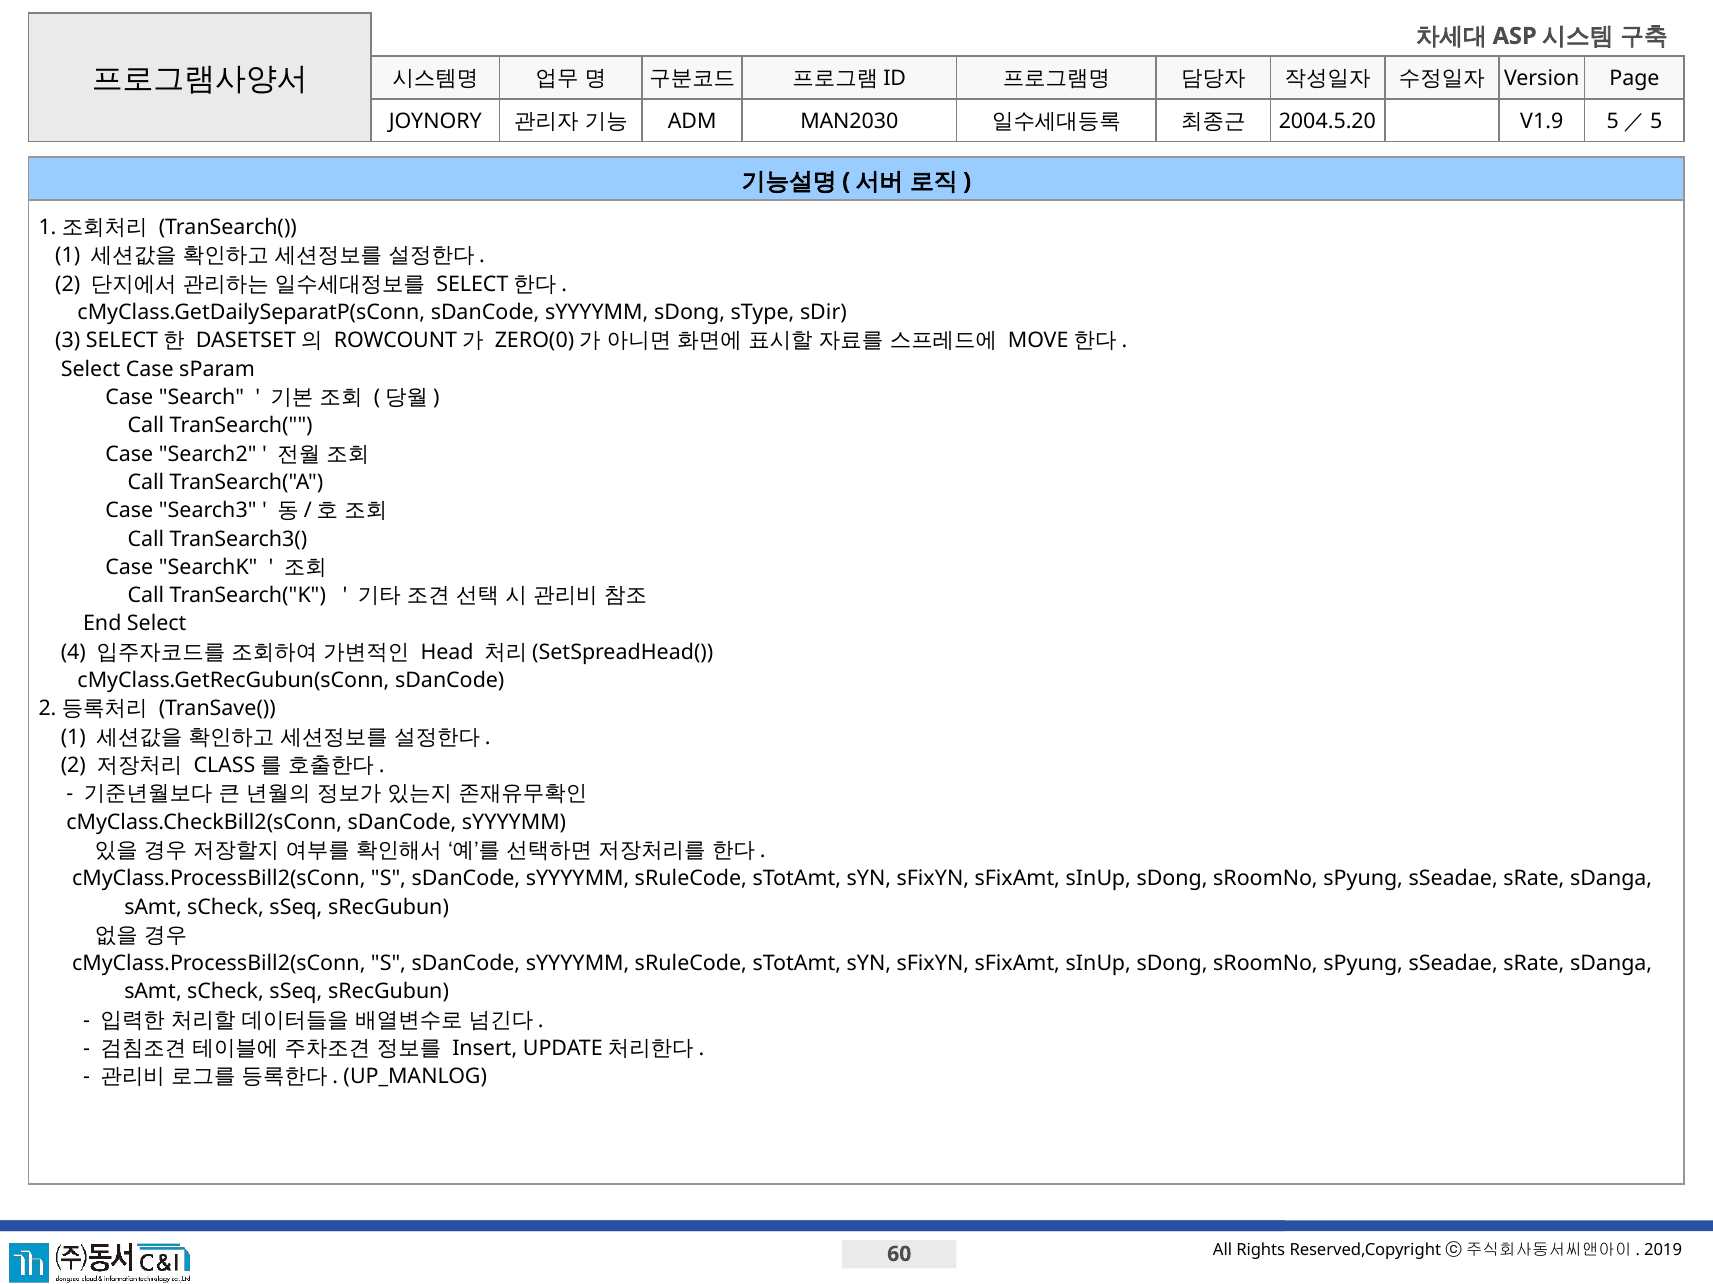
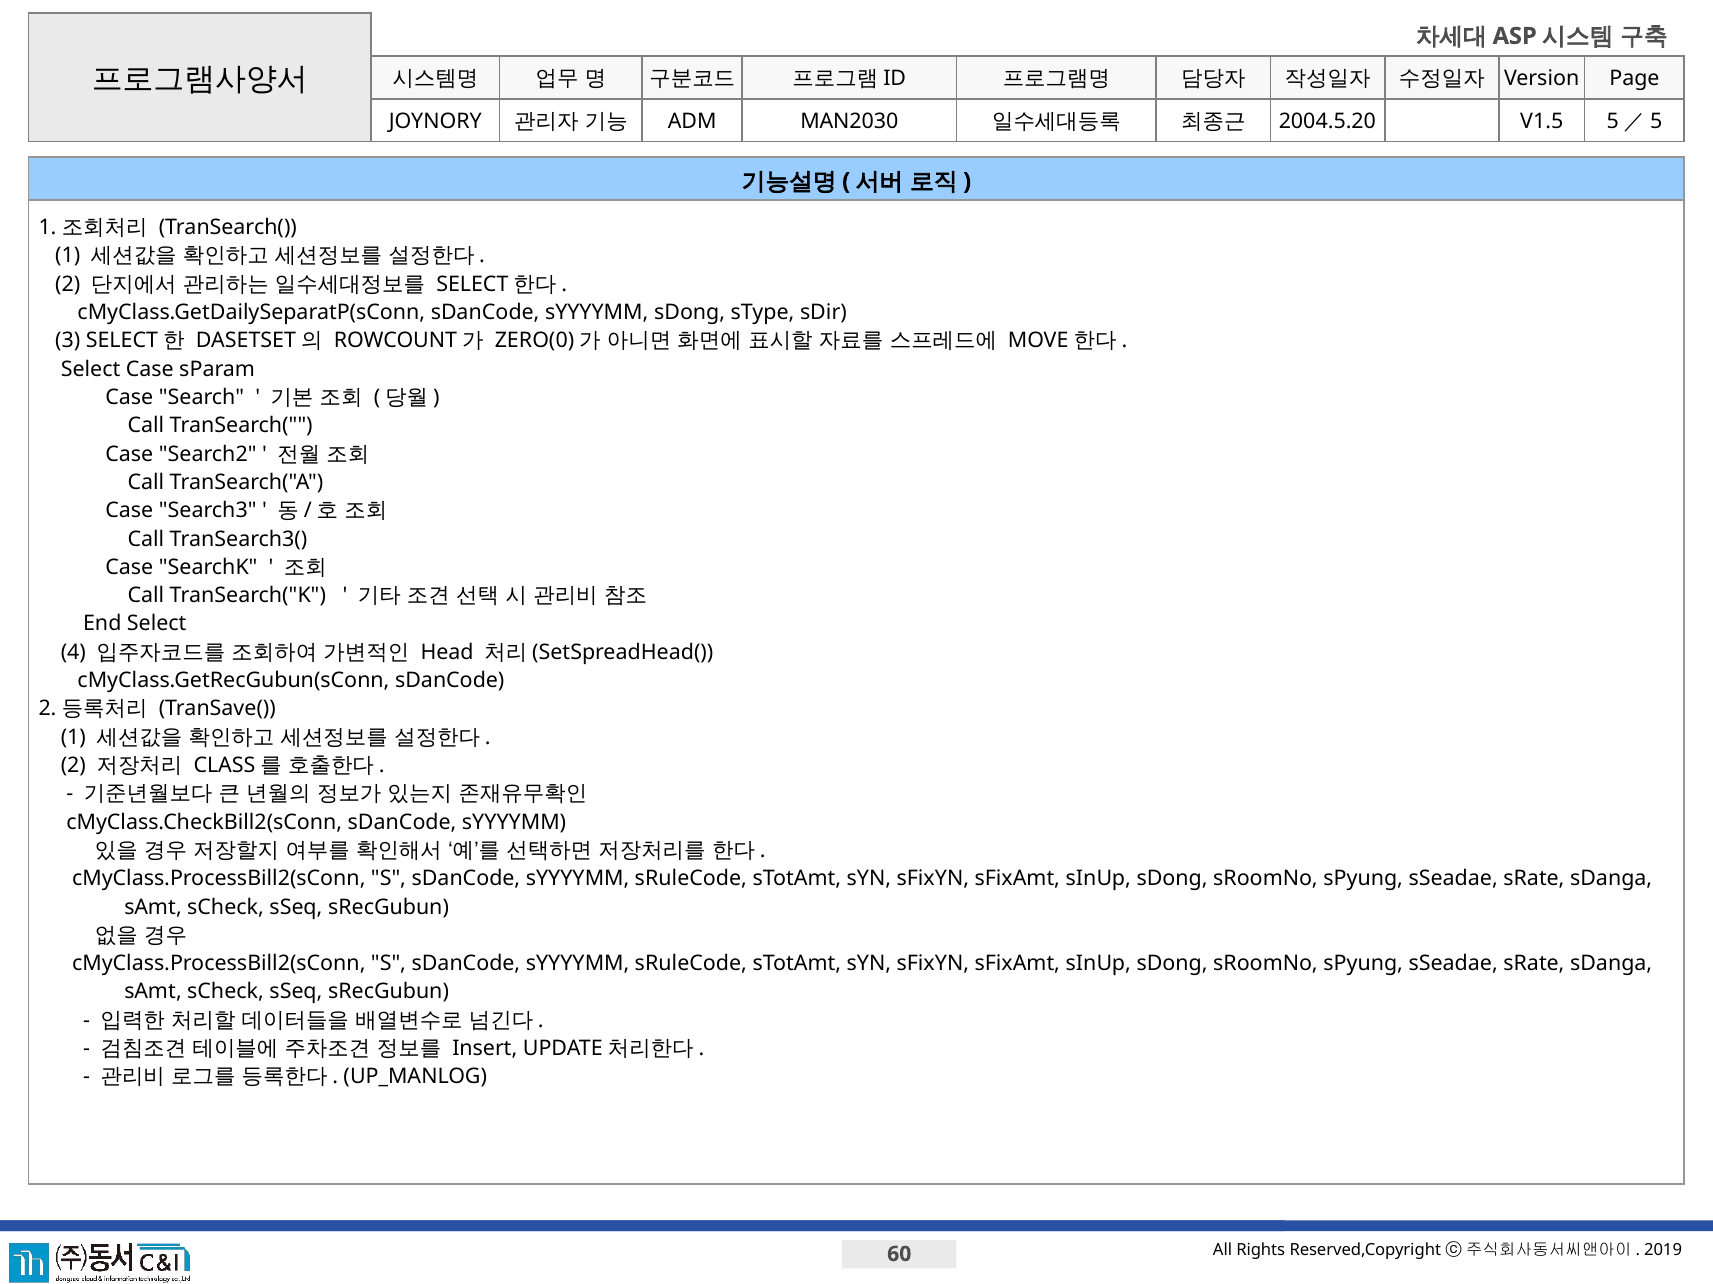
V1.9: V1.9 -> V1.5
